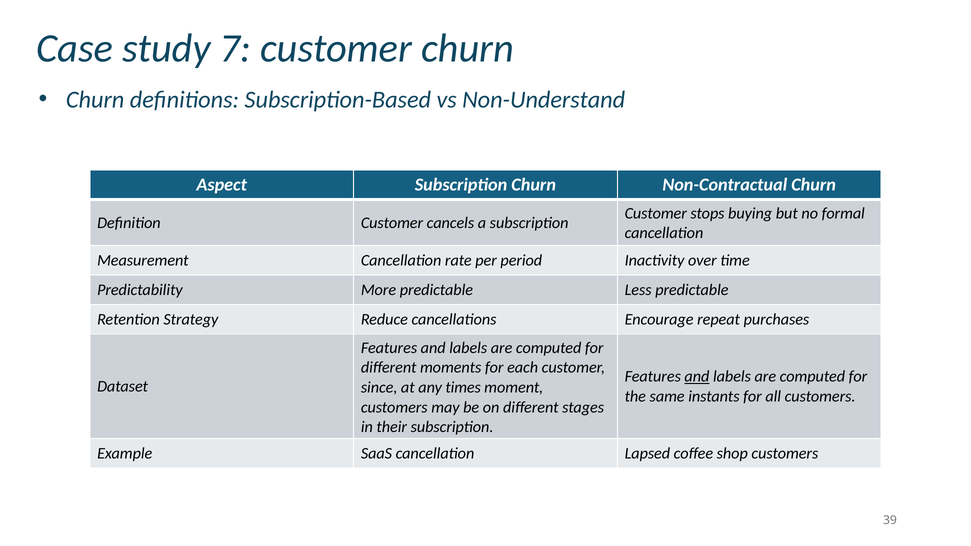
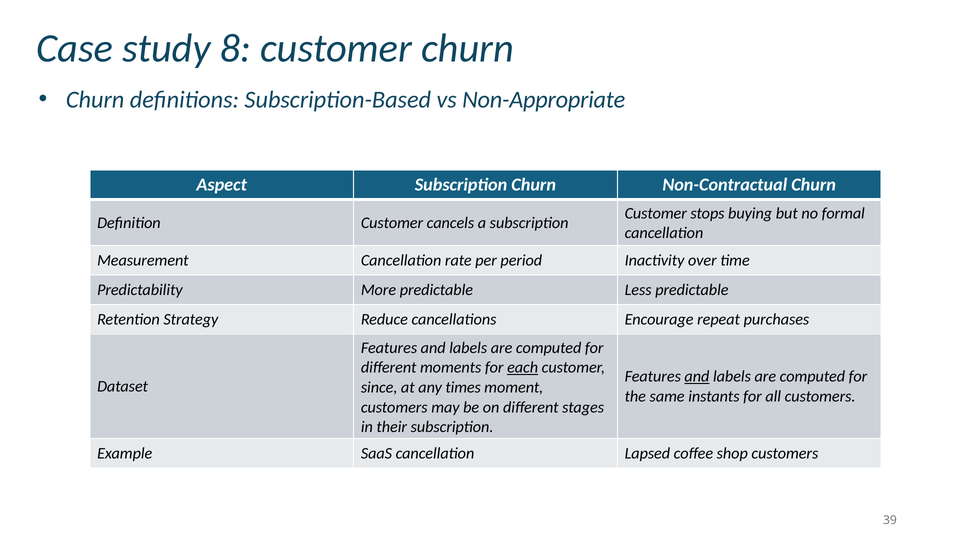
7: 7 -> 8
Non-Understand: Non-Understand -> Non-Appropriate
each underline: none -> present
